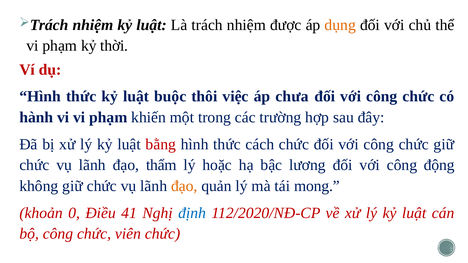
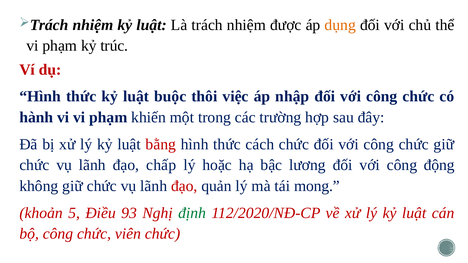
thời: thời -> trúc
chưa: chưa -> nhập
thẩm: thẩm -> chấp
đạo at (184, 186) colour: orange -> red
0: 0 -> 5
41: 41 -> 93
định colour: blue -> green
